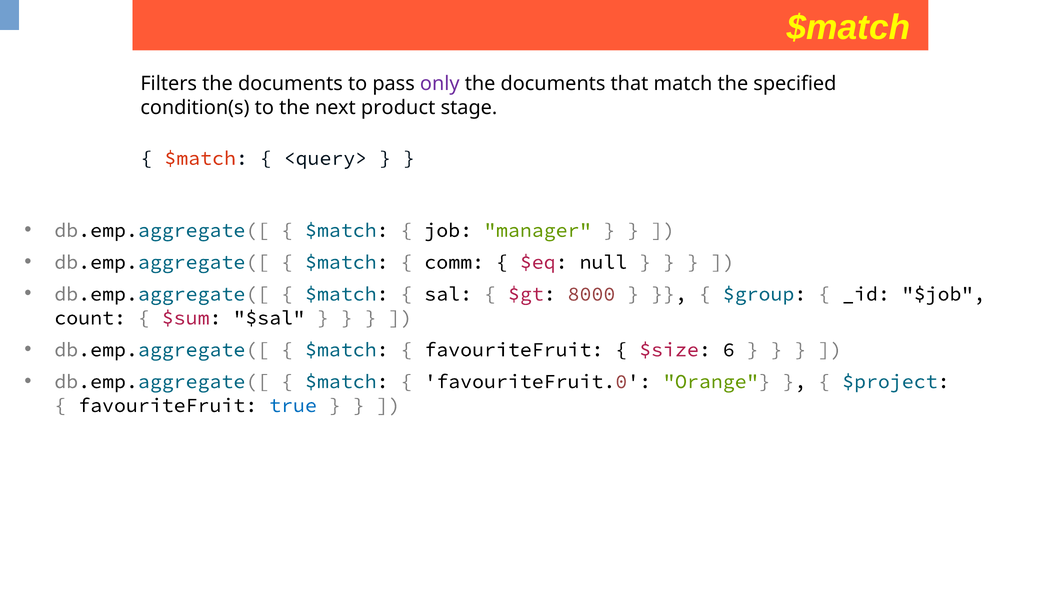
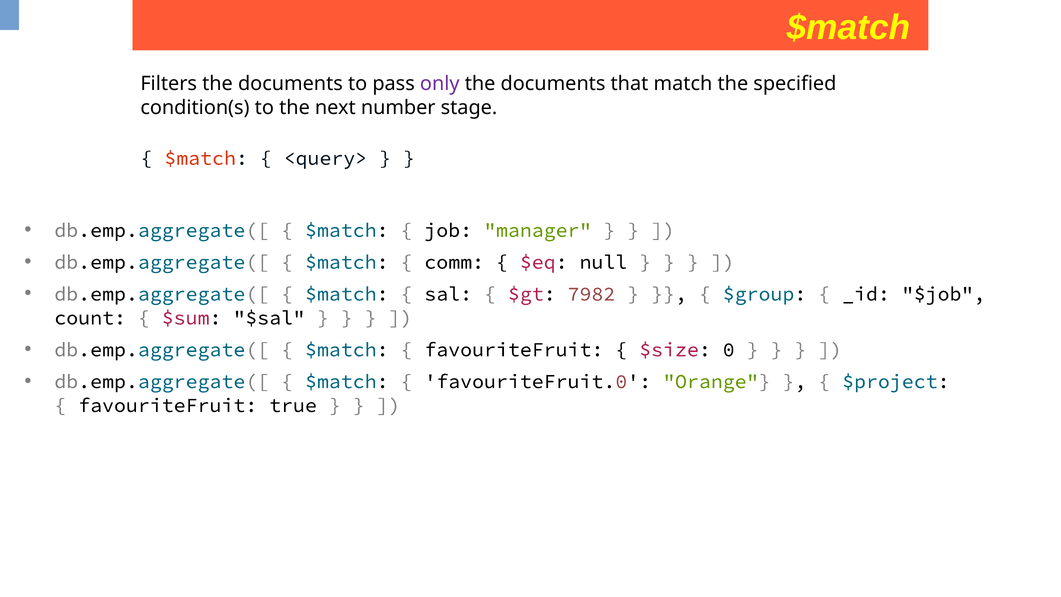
product: product -> number
8000: 8000 -> 7982
6: 6 -> 0
true colour: blue -> black
